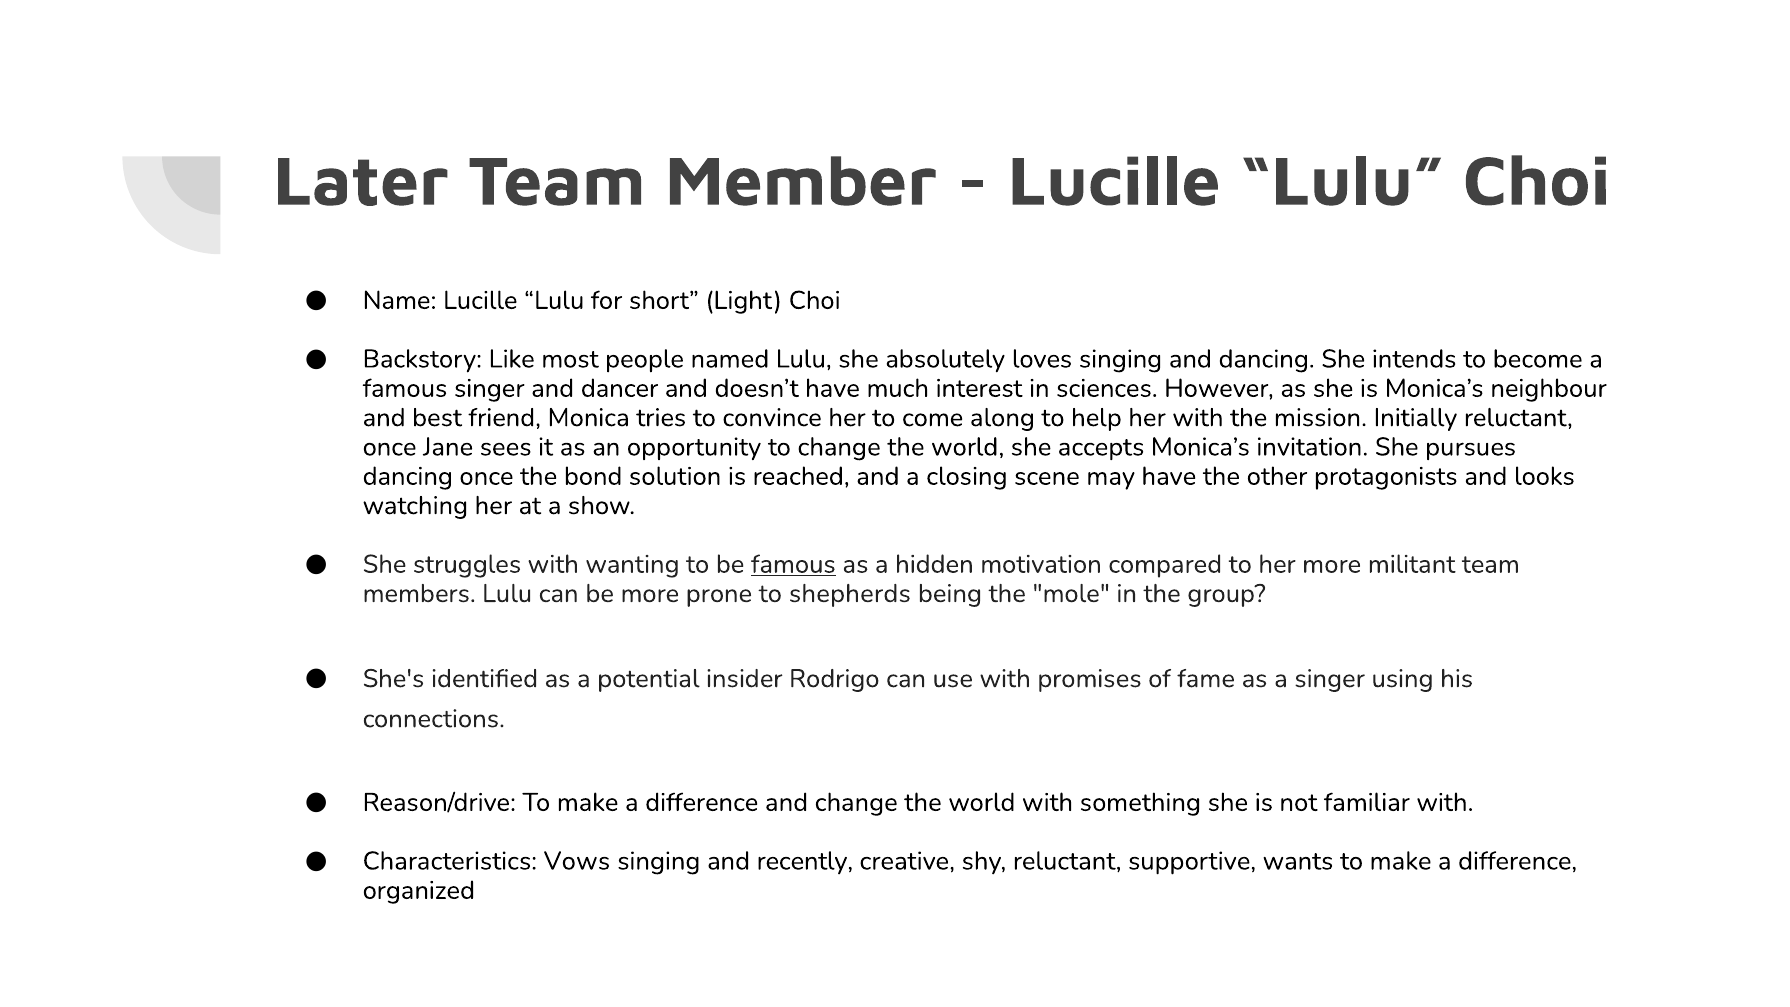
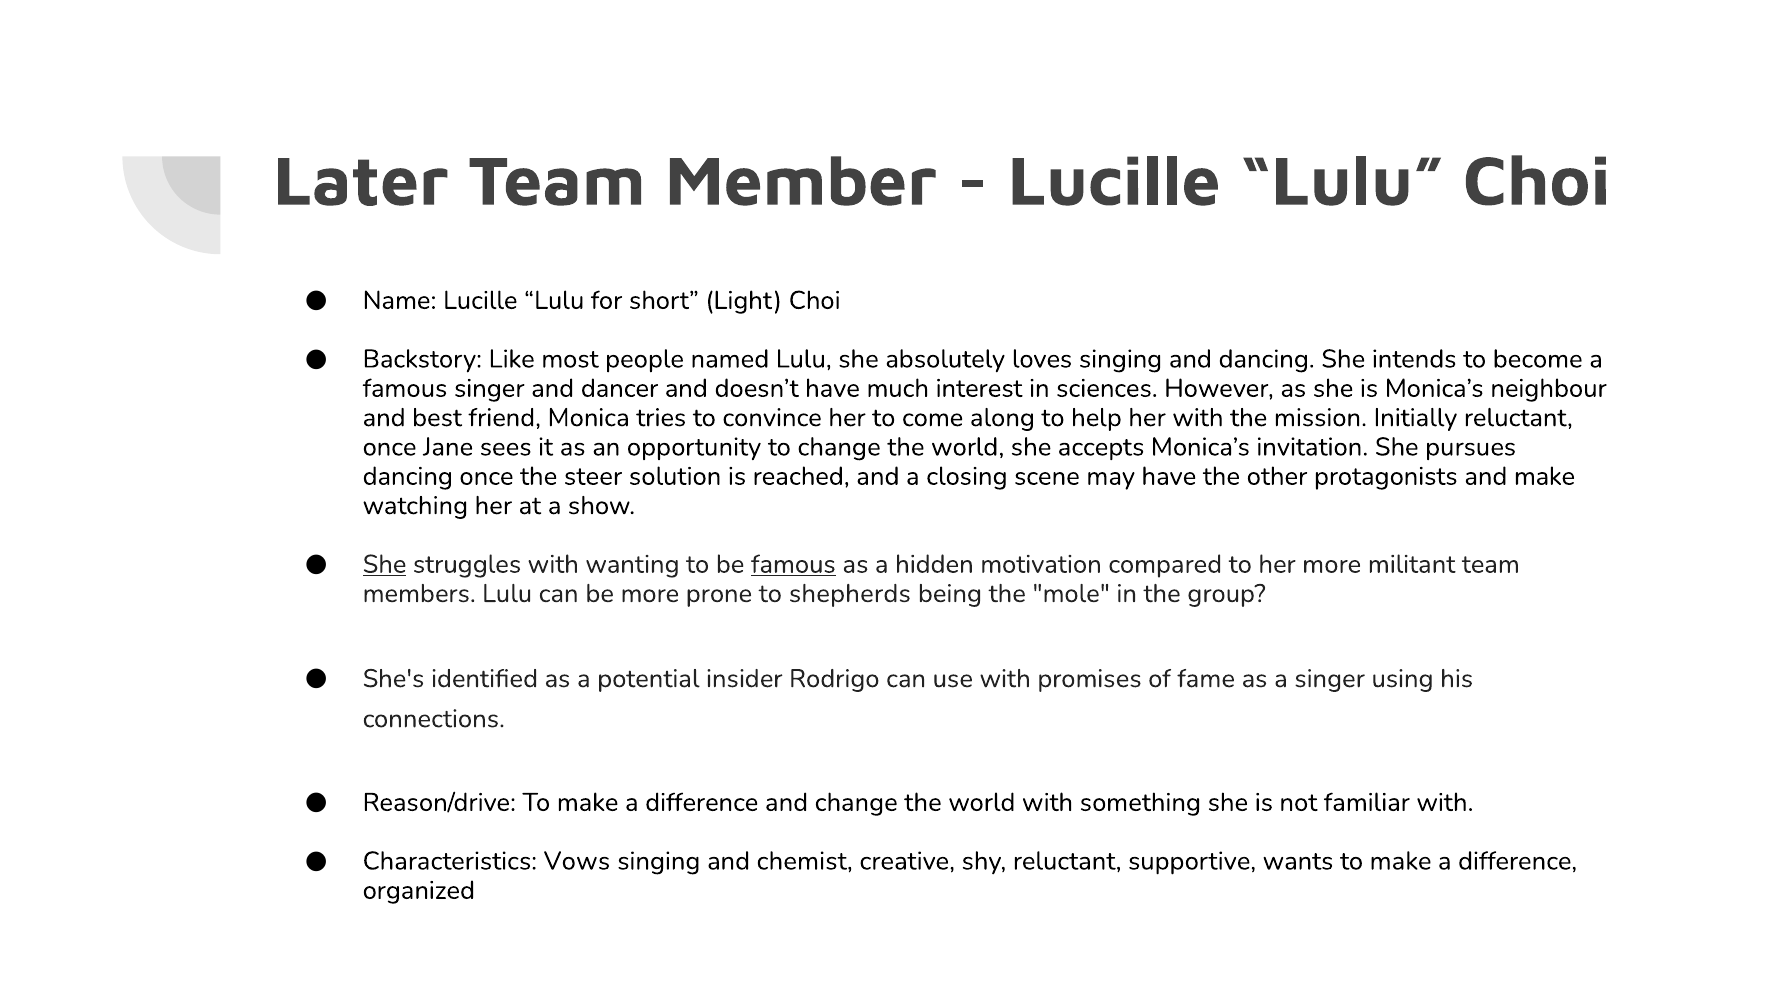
bond: bond -> steer
and looks: looks -> make
She at (385, 564) underline: none -> present
recently: recently -> chemist
